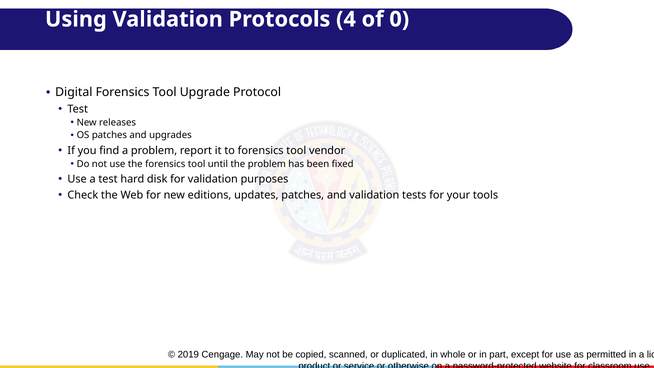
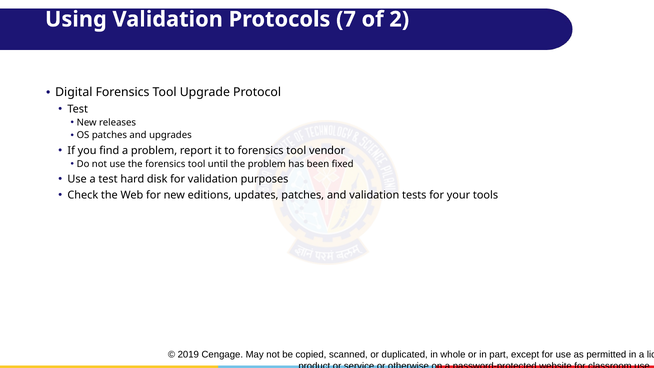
4: 4 -> 7
0: 0 -> 2
